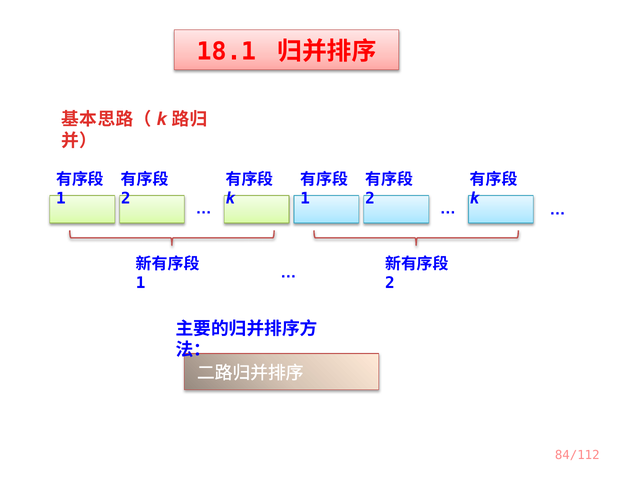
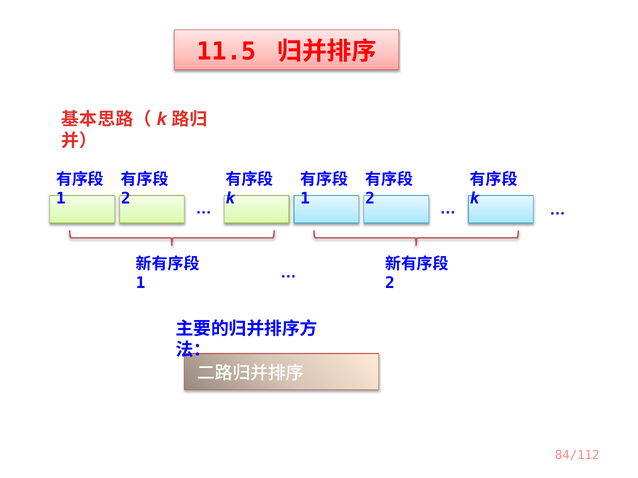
18.1: 18.1 -> 11.5
